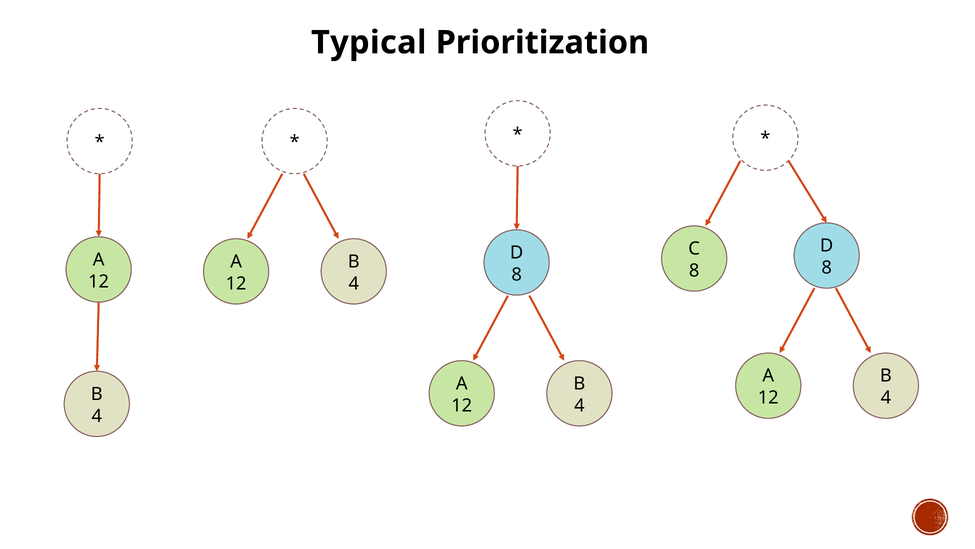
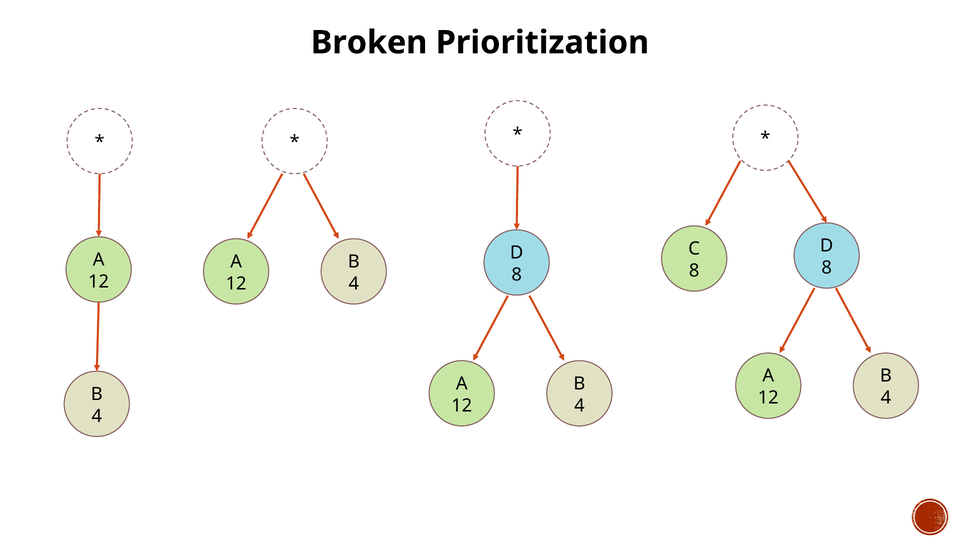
Typical: Typical -> Broken
